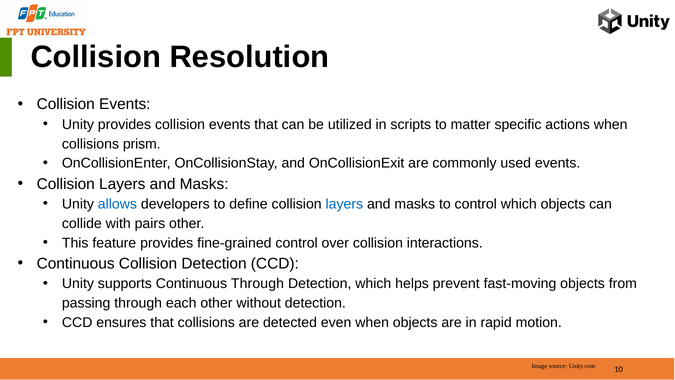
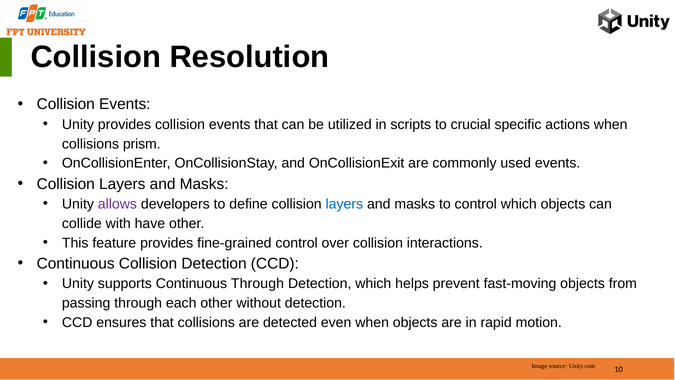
matter: matter -> crucial
allows colour: blue -> purple
pairs: pairs -> have
